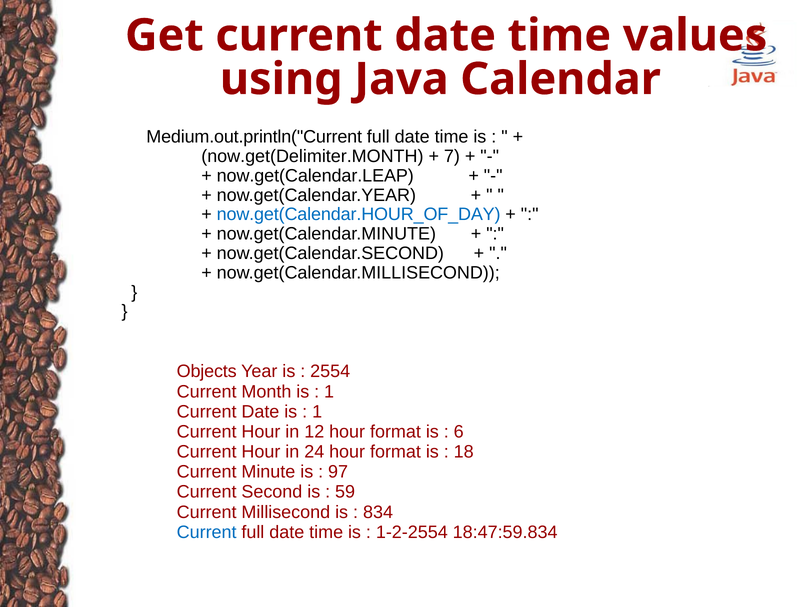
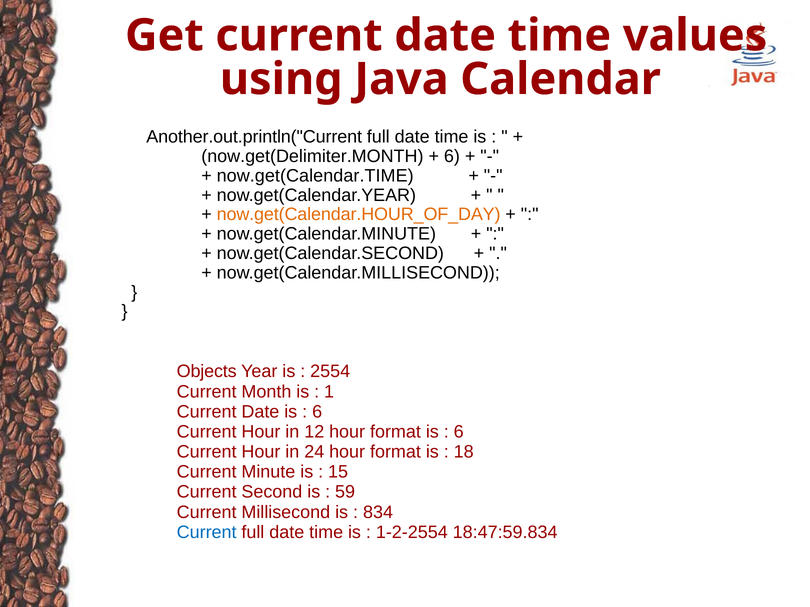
Medium.out.println("Current: Medium.out.println("Current -> Another.out.println("Current
7 at (452, 156): 7 -> 6
now.get(Calendar.LEAP: now.get(Calendar.LEAP -> now.get(Calendar.TIME
now.get(Calendar.HOUR_OF_DAY colour: blue -> orange
1 at (317, 412): 1 -> 6
97: 97 -> 15
